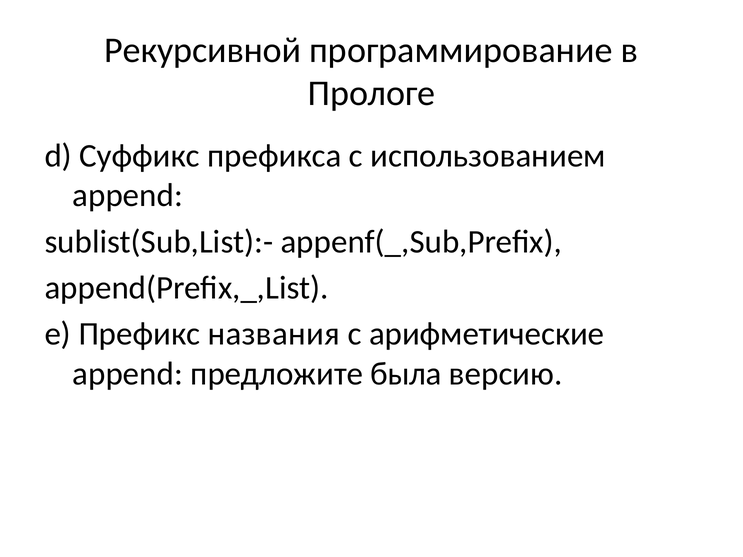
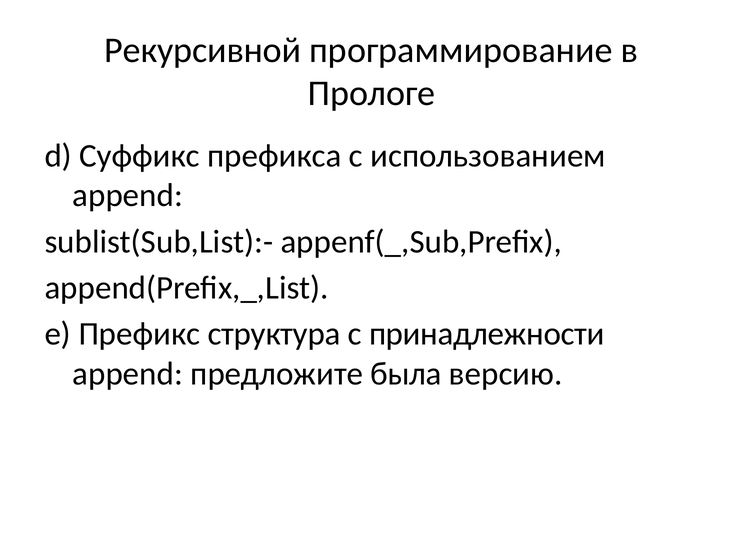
названия: названия -> структура
арифметические: арифметические -> принадлежности
